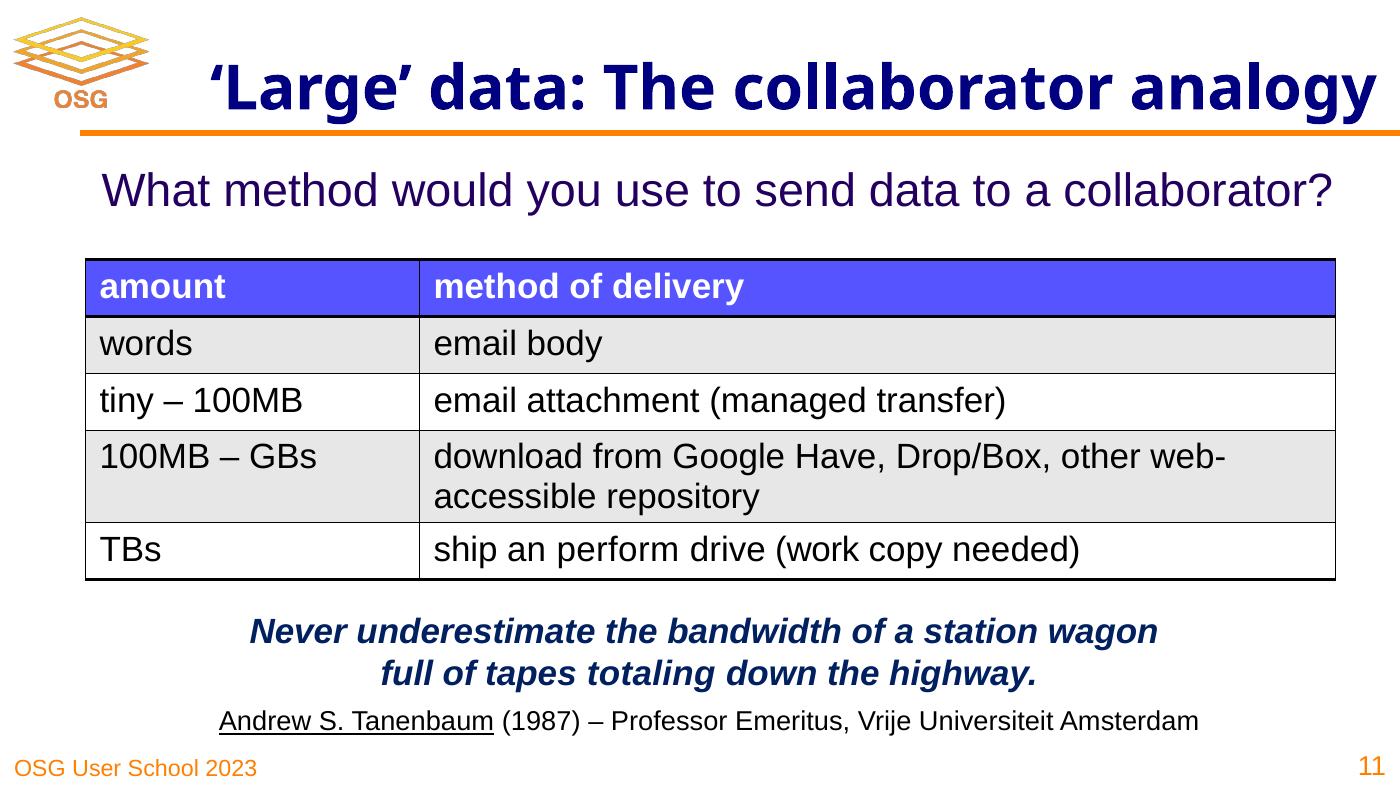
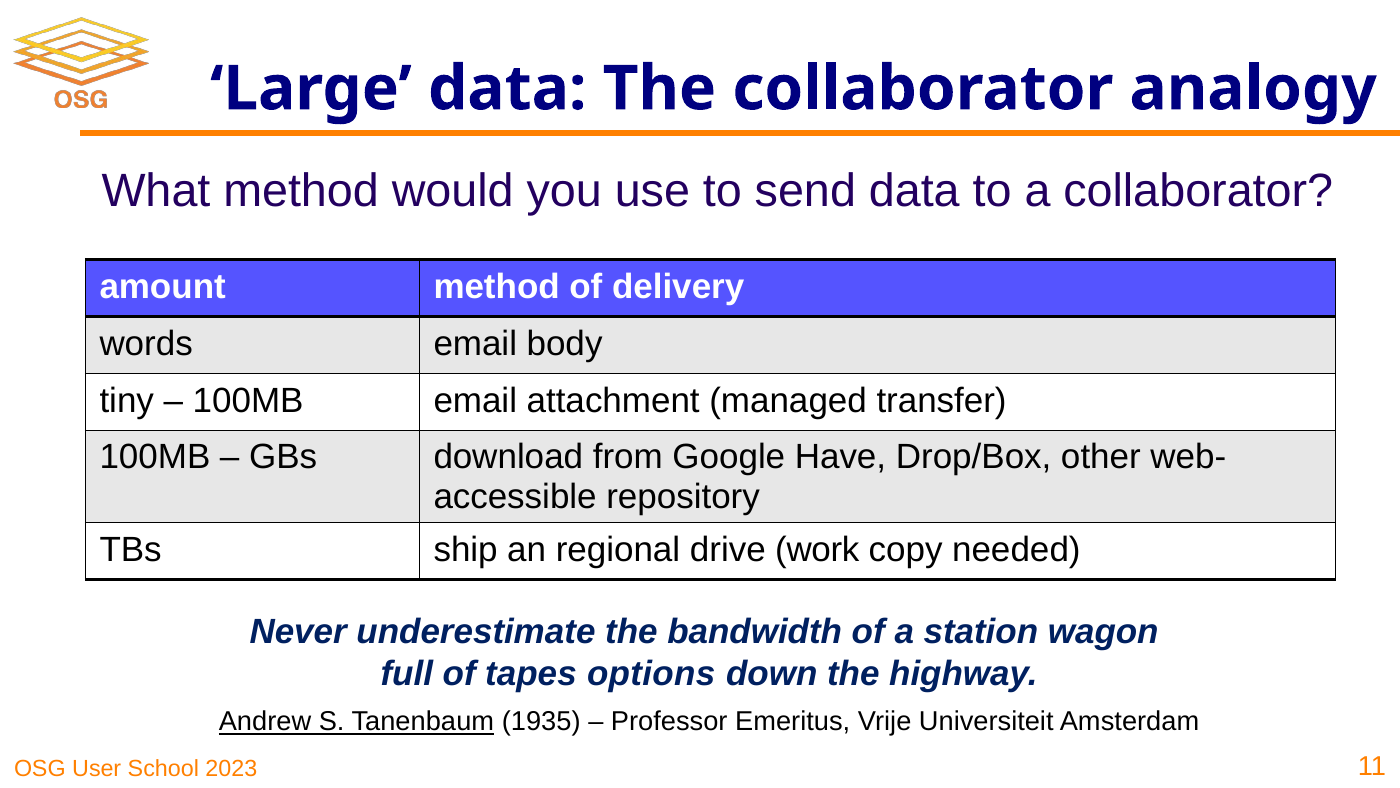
perform: perform -> regional
totaling: totaling -> options
1987: 1987 -> 1935
